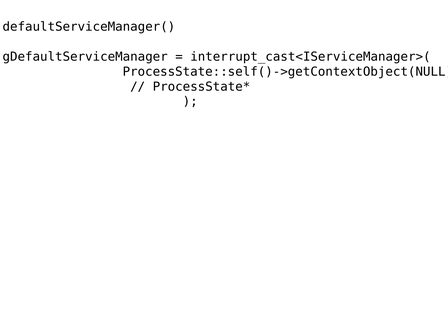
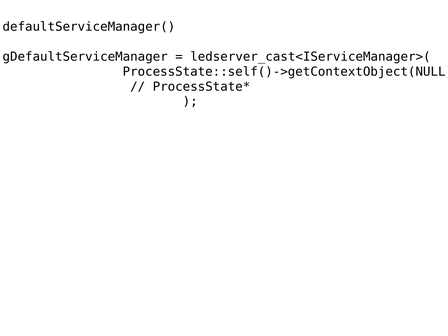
interrupt_cast<IServiceManager>(: interrupt_cast<IServiceManager>( -> ledserver_cast<IServiceManager>(
